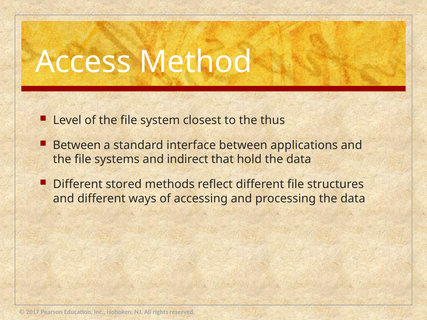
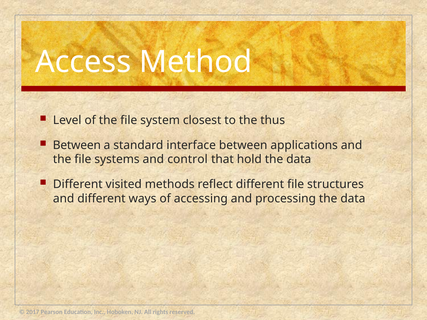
indirect: indirect -> control
stored: stored -> visited
